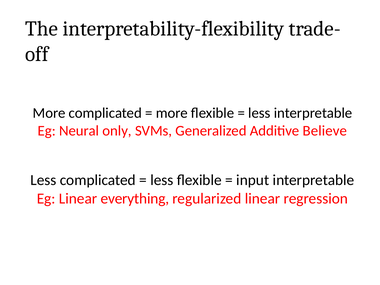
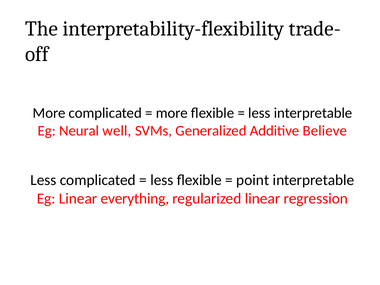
only: only -> well
input: input -> point
